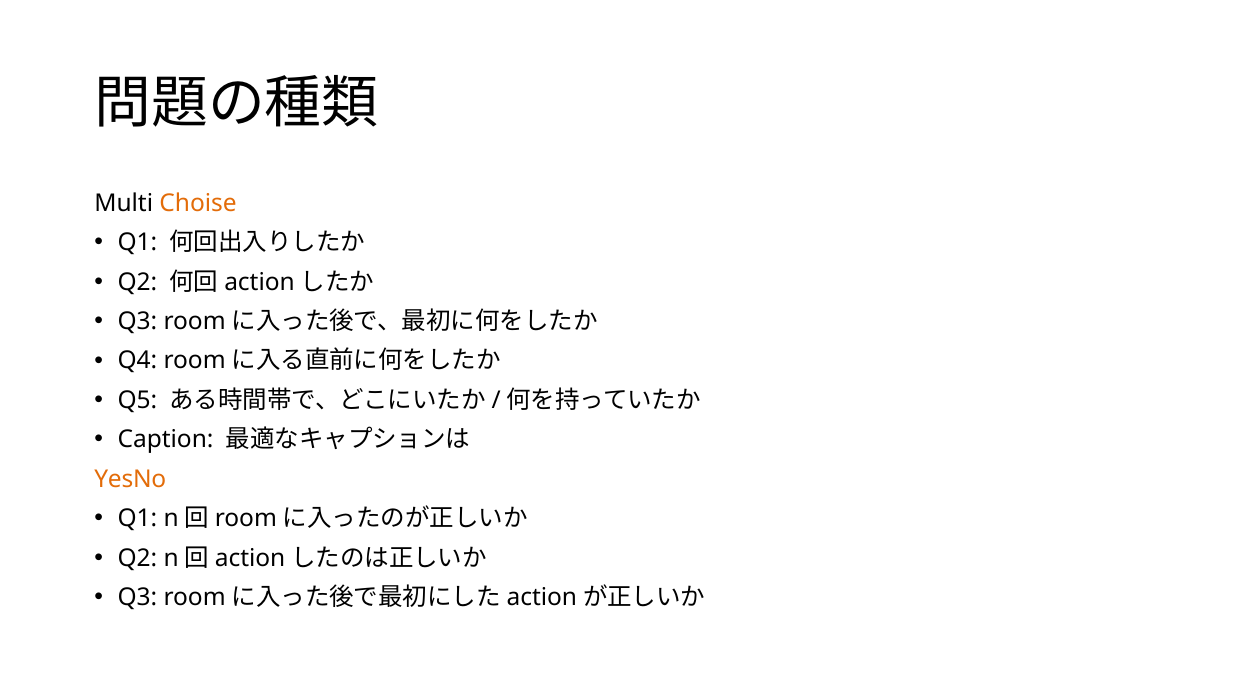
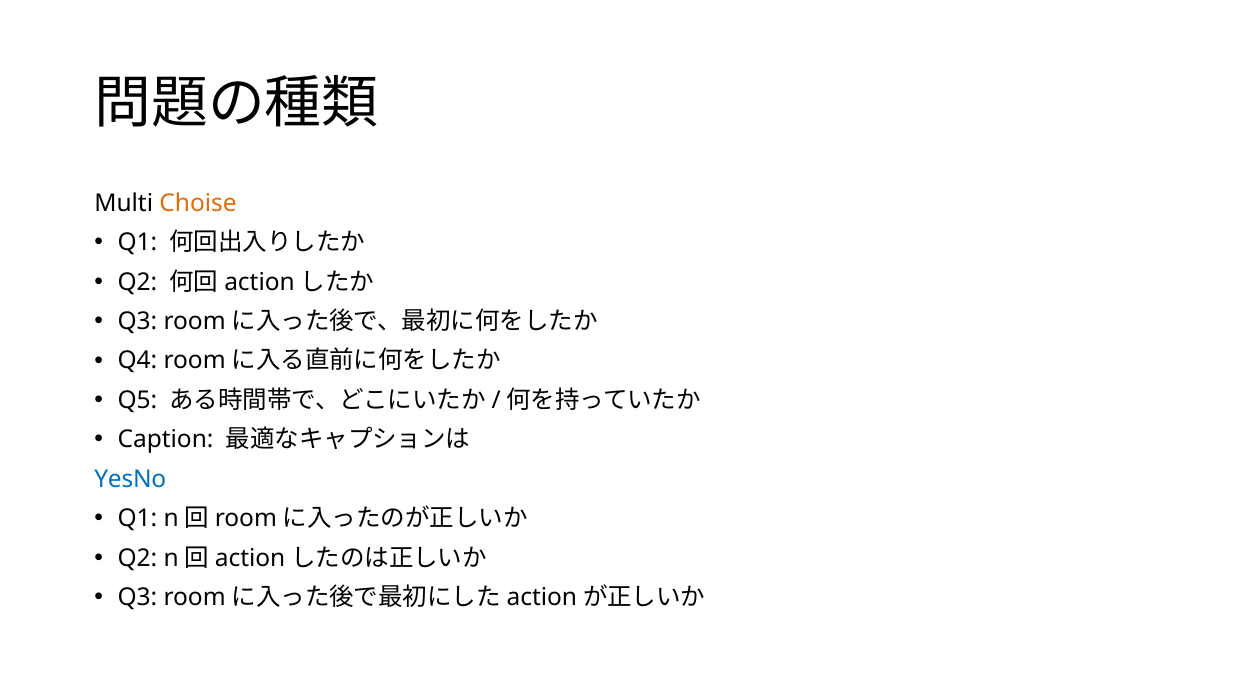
YesNo colour: orange -> blue
